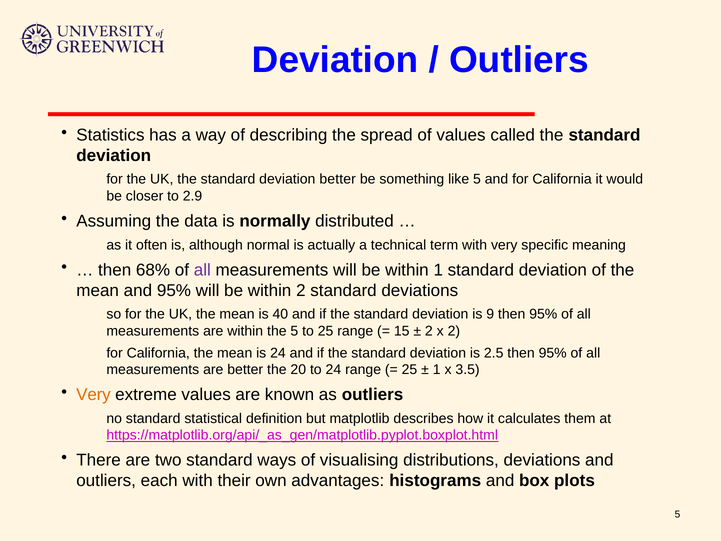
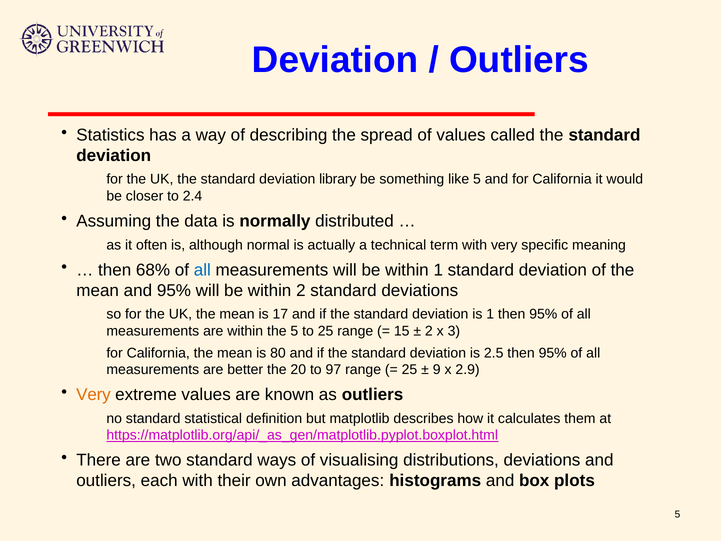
deviation better: better -> library
2.9: 2.9 -> 2.4
all at (202, 270) colour: purple -> blue
40: 40 -> 17
is 9: 9 -> 1
x 2: 2 -> 3
is 24: 24 -> 80
to 24: 24 -> 97
1 at (437, 370): 1 -> 9
3.5: 3.5 -> 2.9
